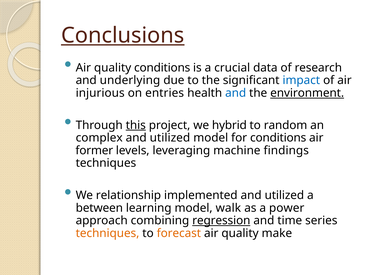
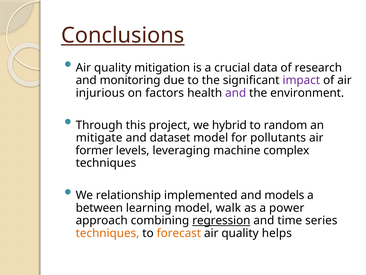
quality conditions: conditions -> mitigation
underlying: underlying -> monitoring
impact colour: blue -> purple
entries: entries -> factors
and at (236, 93) colour: blue -> purple
environment underline: present -> none
this underline: present -> none
complex: complex -> mitigate
utilized at (170, 138): utilized -> dataset
for conditions: conditions -> pollutants
findings: findings -> complex
implemented and utilized: utilized -> models
make: make -> helps
